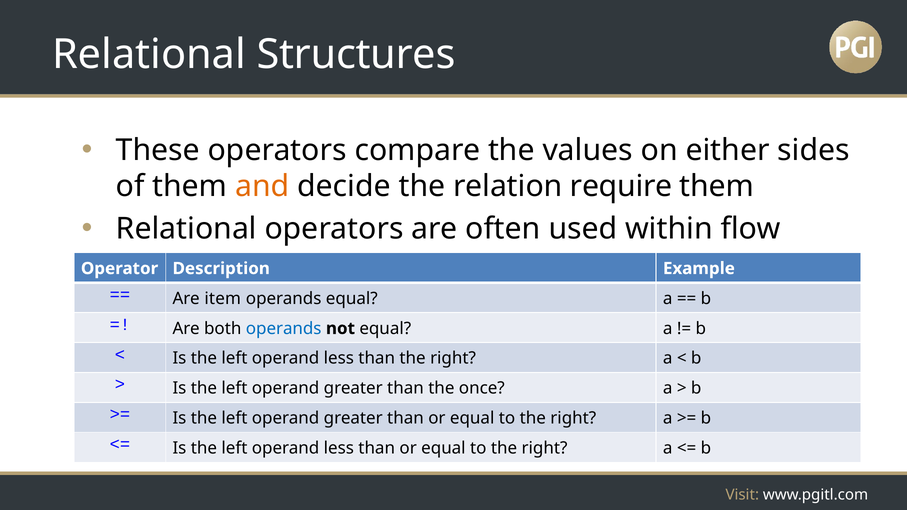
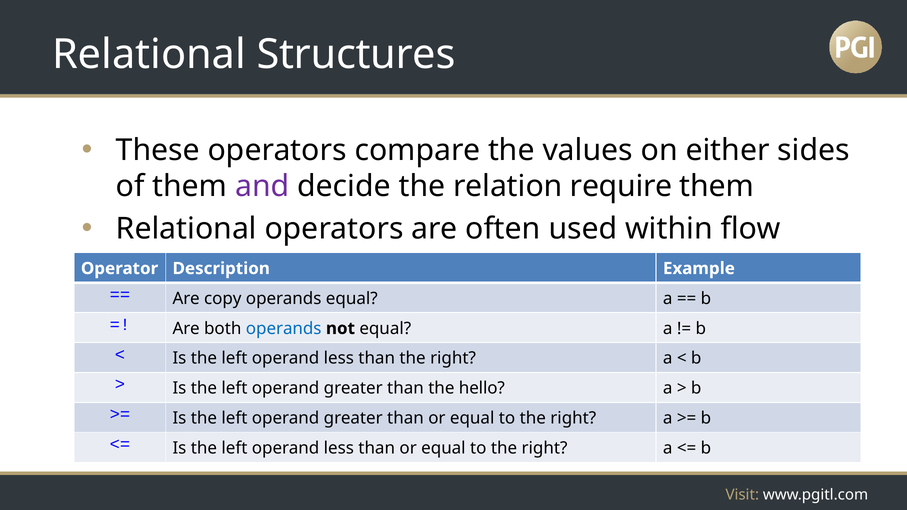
and colour: orange -> purple
item: item -> copy
once: once -> hello
